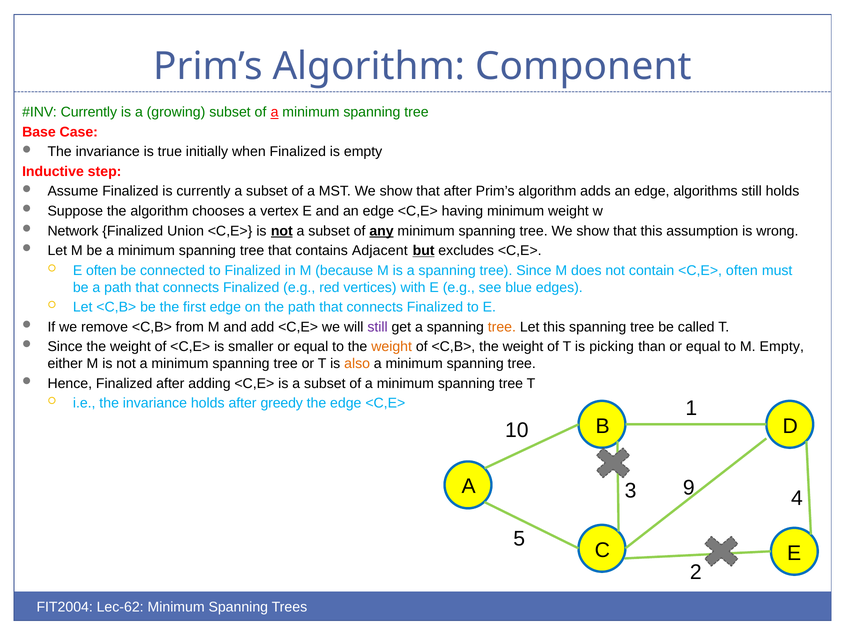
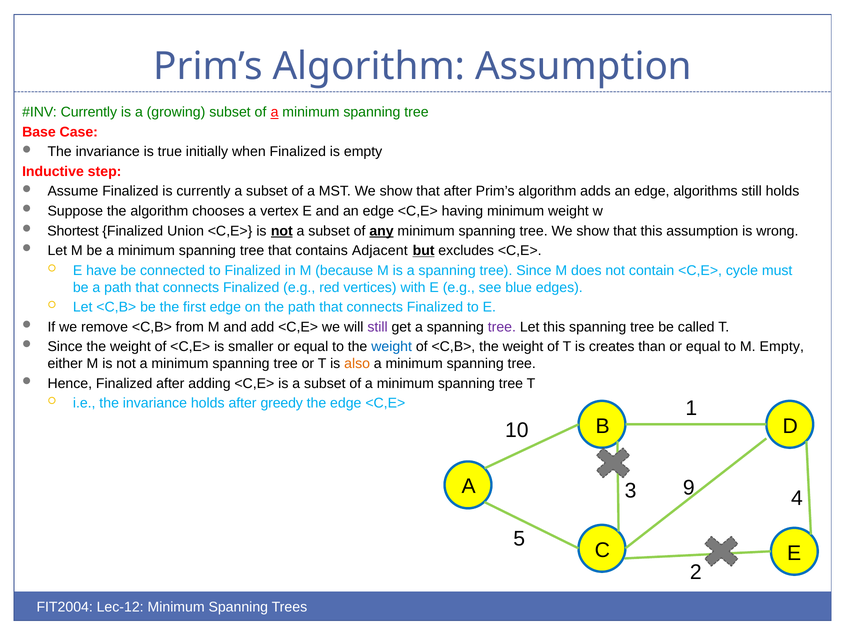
Algorithm Component: Component -> Assumption
Network: Network -> Shortest
E often: often -> have
<C,E> often: often -> cycle
tree at (502, 327) colour: orange -> purple
weight at (392, 346) colour: orange -> blue
picking: picking -> creates
Lec-62: Lec-62 -> Lec-12
